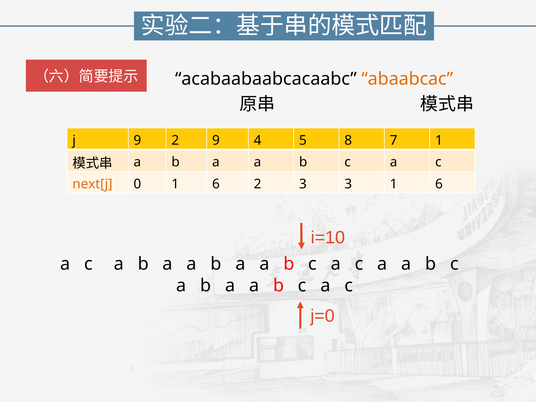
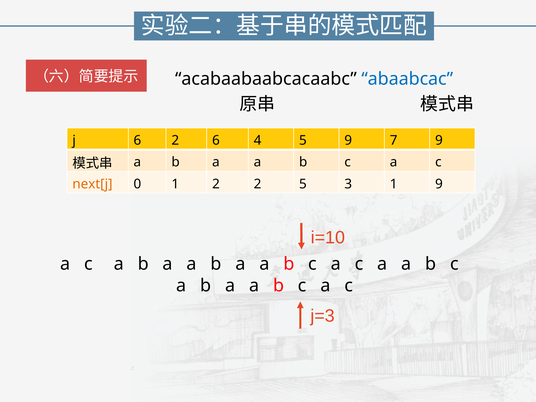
abaabcac colour: orange -> blue
j 9: 9 -> 6
2 9: 9 -> 6
5 8: 8 -> 9
7 1: 1 -> 9
0 1 6: 6 -> 2
2 3: 3 -> 5
3 1 6: 6 -> 9
j=0: j=0 -> j=3
